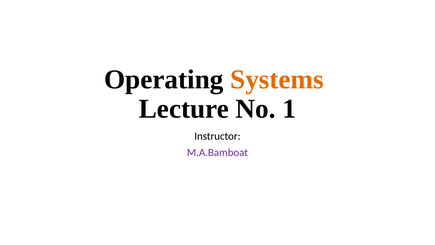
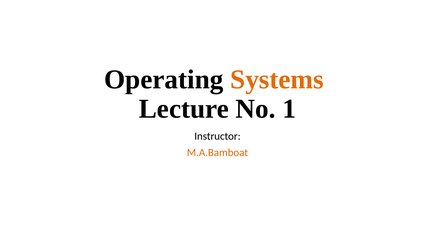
M.A.Bamboat colour: purple -> orange
